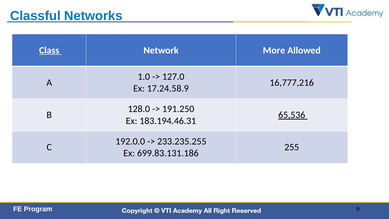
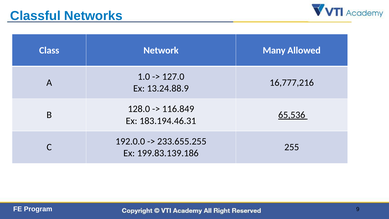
Class​ underline: present -> none
More: More -> Many
17.24.58.9​: 17.24.58.9​ -> 13.24.88.9​
191.250​: 191.250​ -> 116.849​
233.235.255​: 233.235.255​ -> 233.655.255​
699.83.131.186​: 699.83.131.186​ -> 199.83.139.186​
